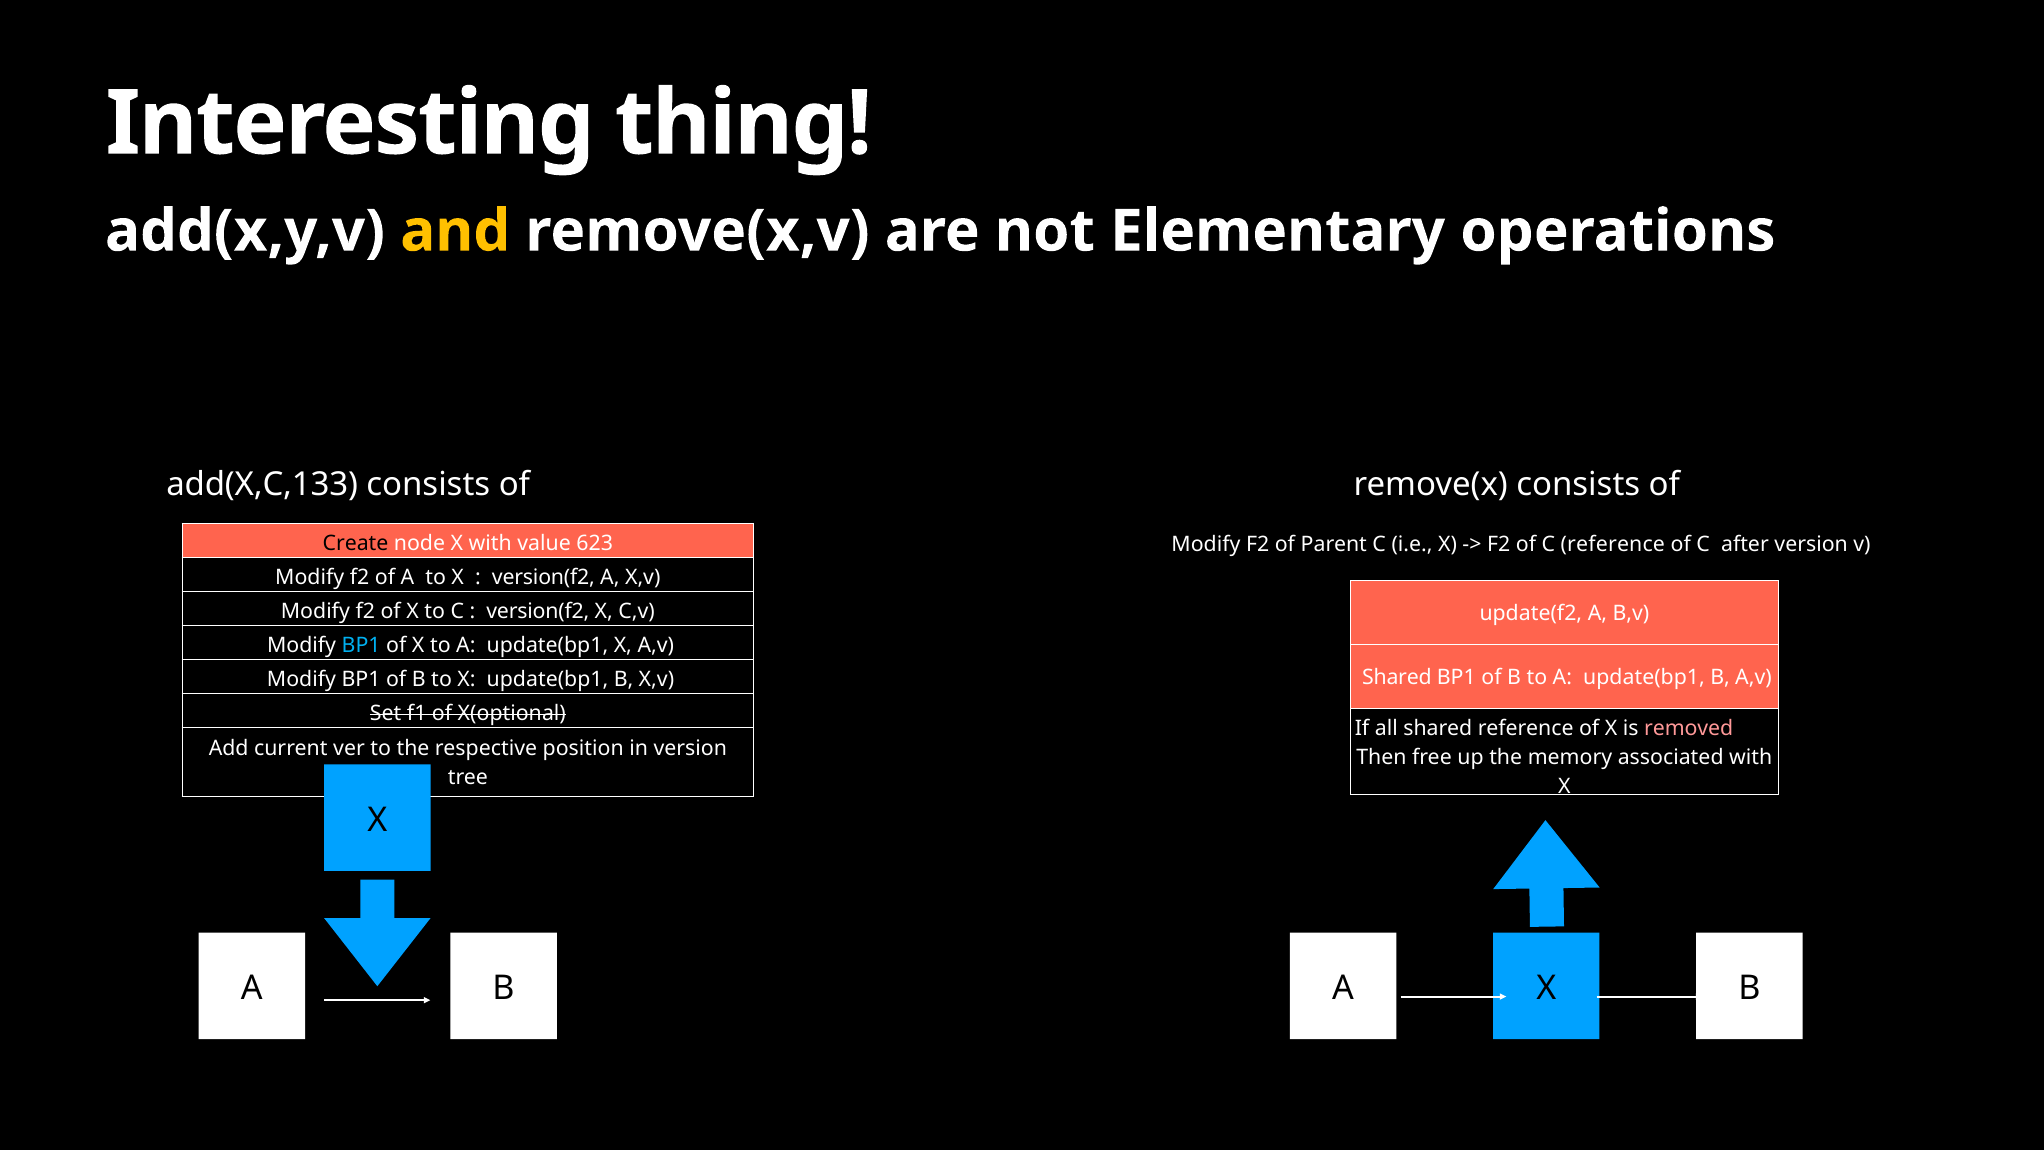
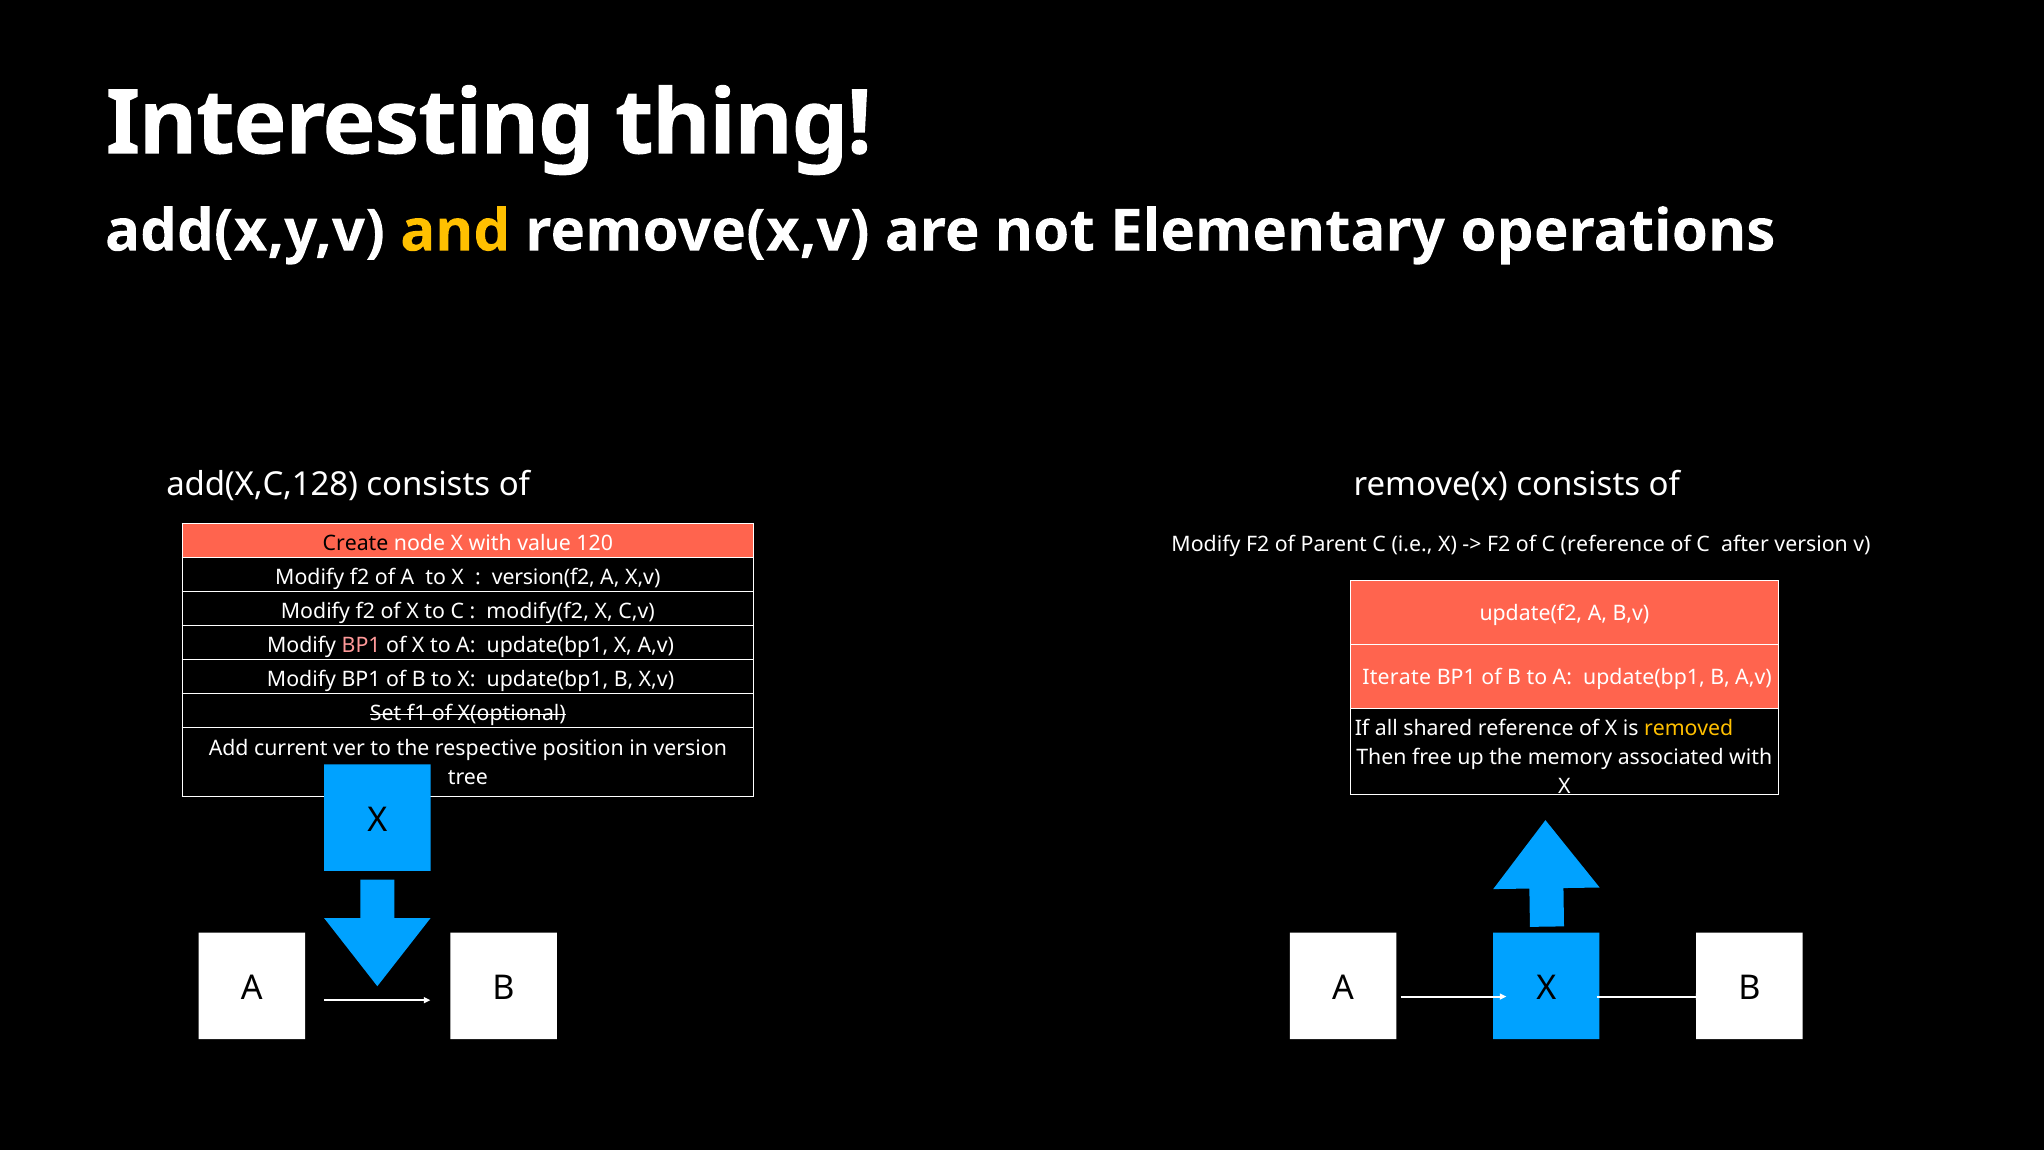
add(X,C,133: add(X,C,133 -> add(X,C,128
623: 623 -> 120
version(f2 at (538, 611): version(f2 -> modify(f2
BP1 at (361, 646) colour: light blue -> pink
Shared at (1397, 678): Shared -> Iterate
removed colour: pink -> yellow
